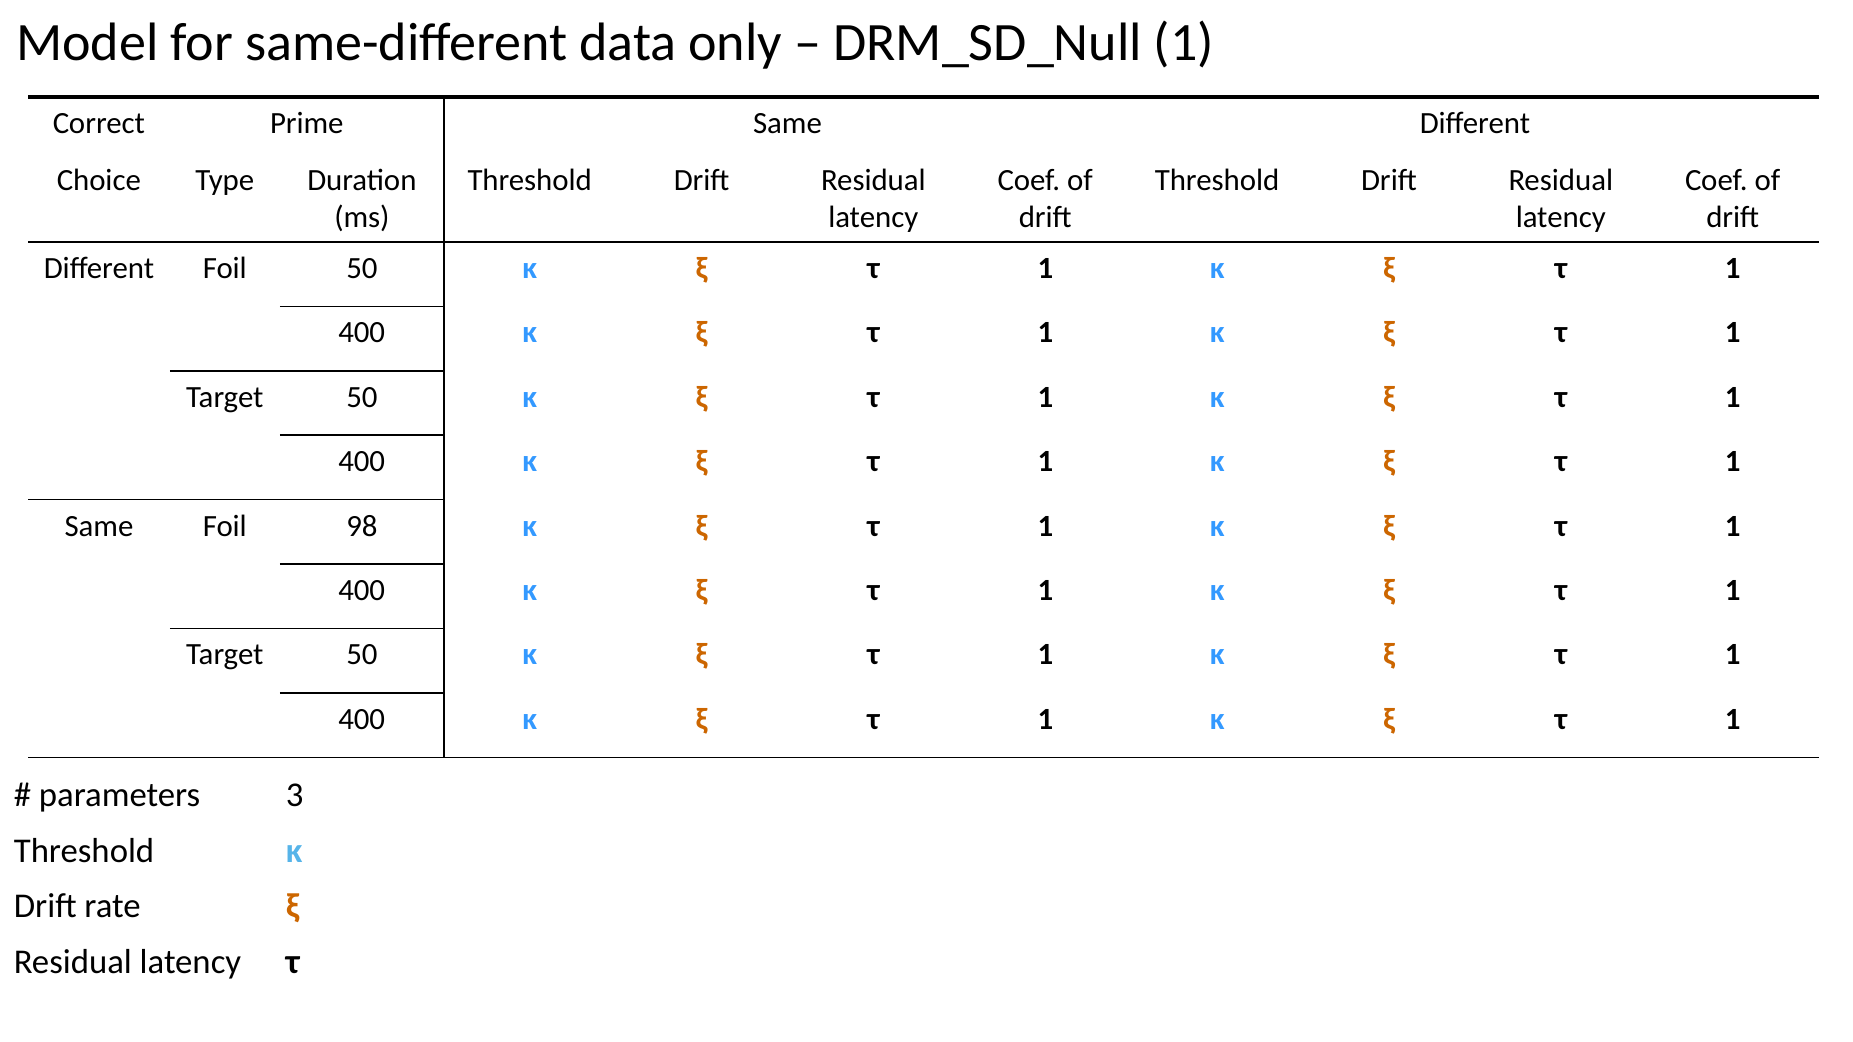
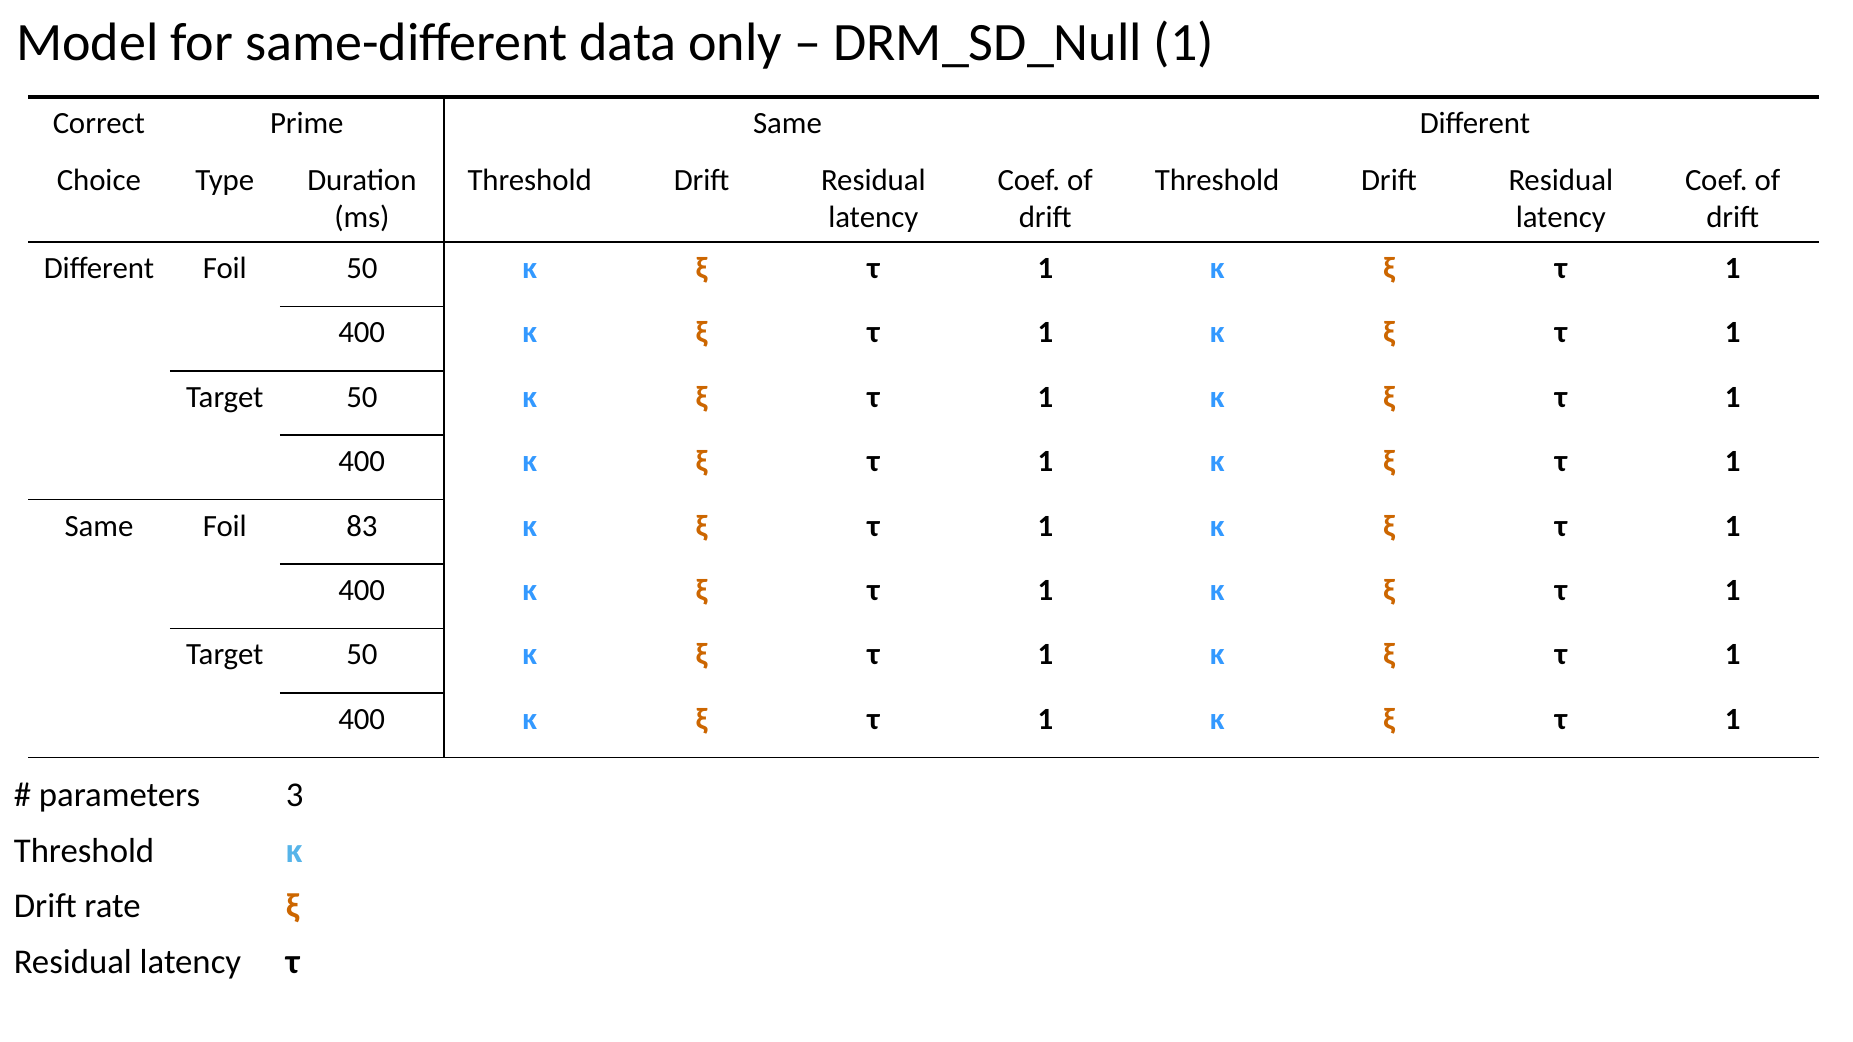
98: 98 -> 83
